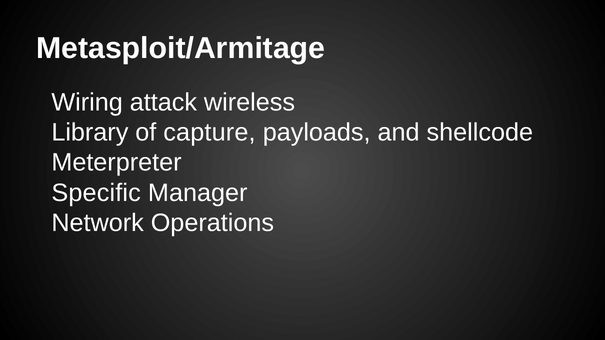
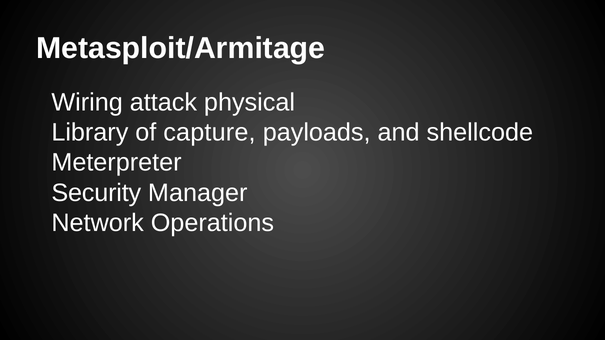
wireless: wireless -> physical
Specific: Specific -> Security
